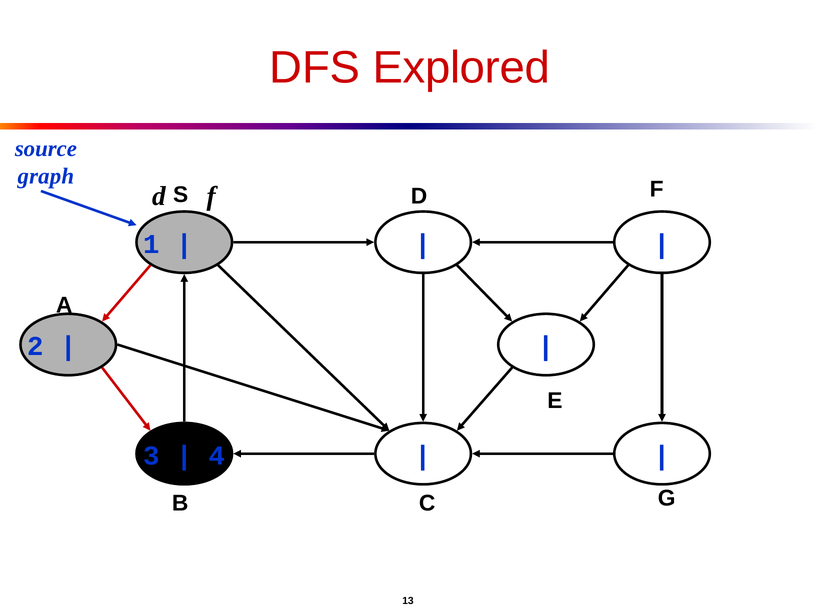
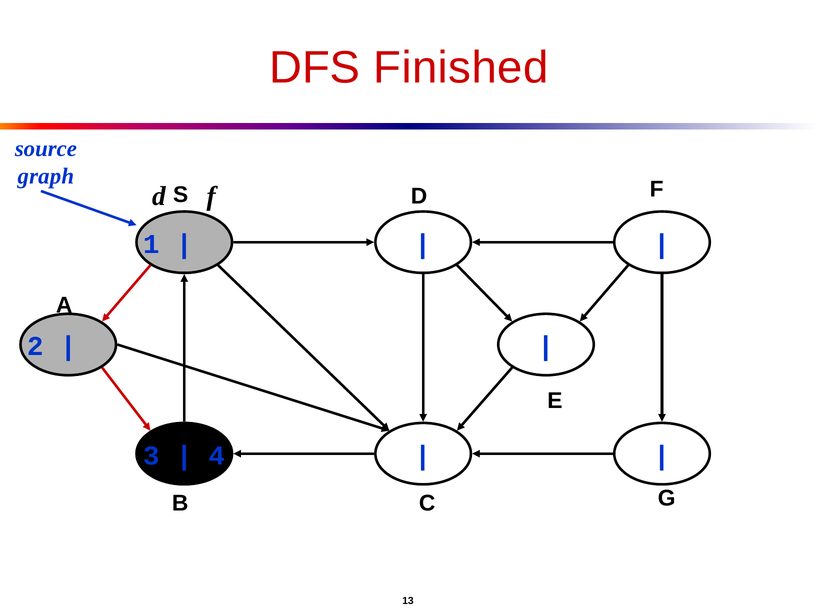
Explored: Explored -> Finished
